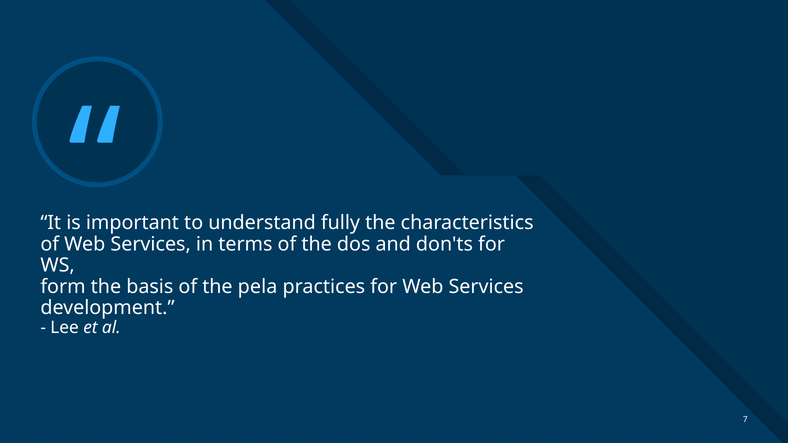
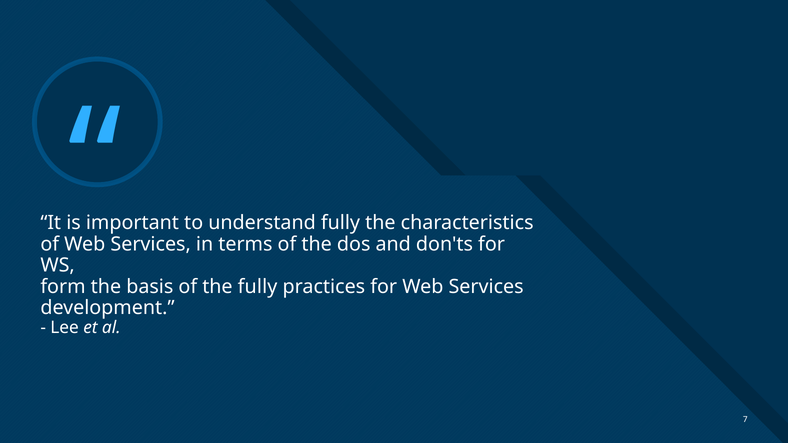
the pela: pela -> fully
